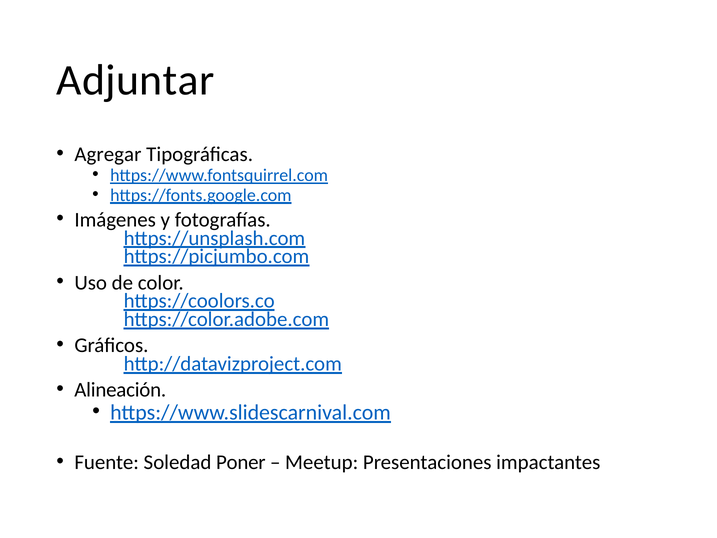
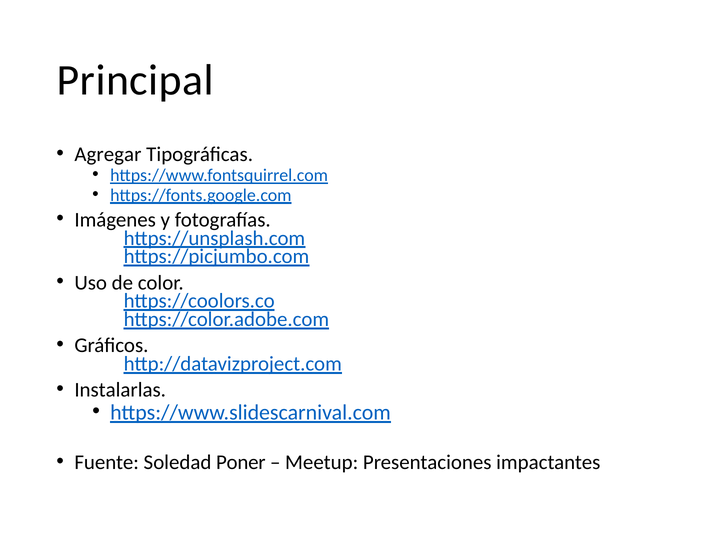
Adjuntar: Adjuntar -> Principal
Alineación: Alineación -> Instalarlas
